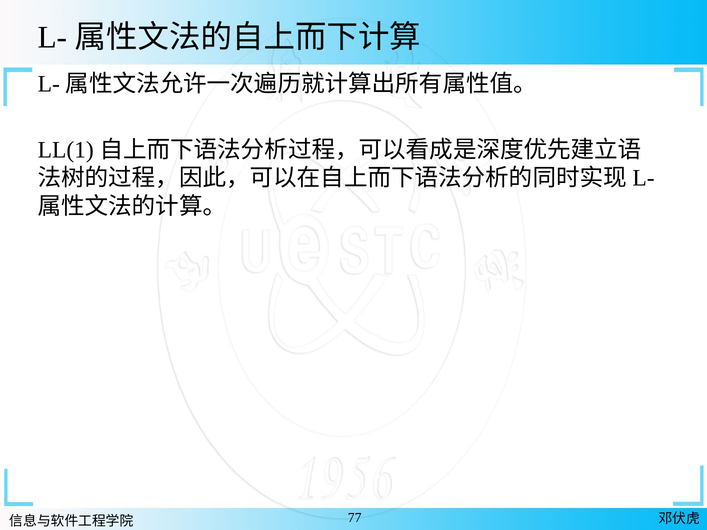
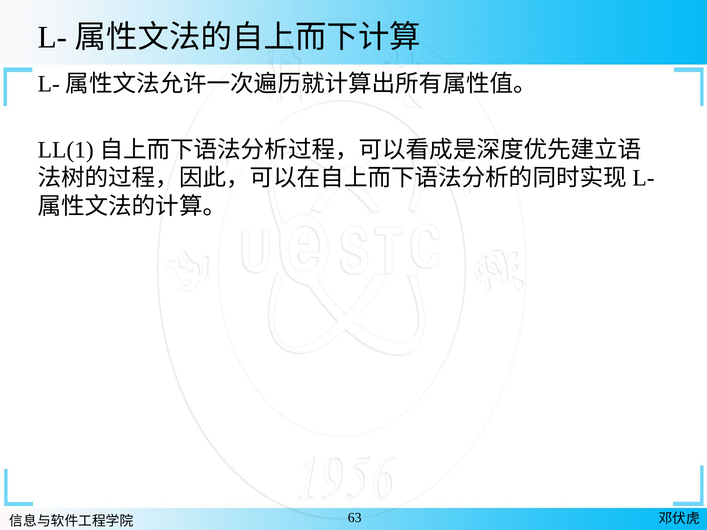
77: 77 -> 63
